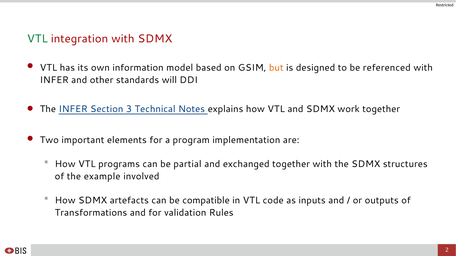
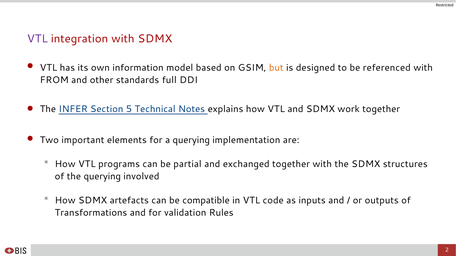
VTL at (37, 39) colour: green -> purple
INFER at (54, 80): INFER -> FROM
will: will -> full
3: 3 -> 5
a program: program -> querying
the example: example -> querying
